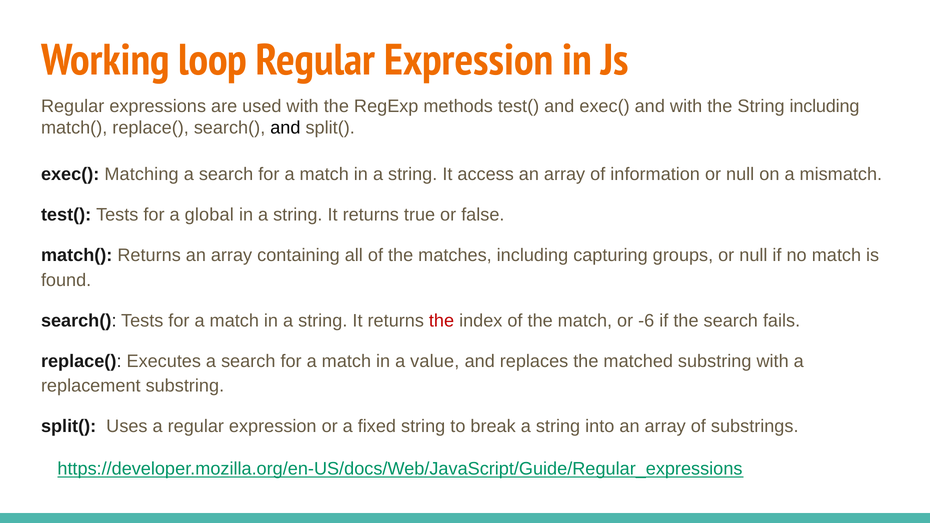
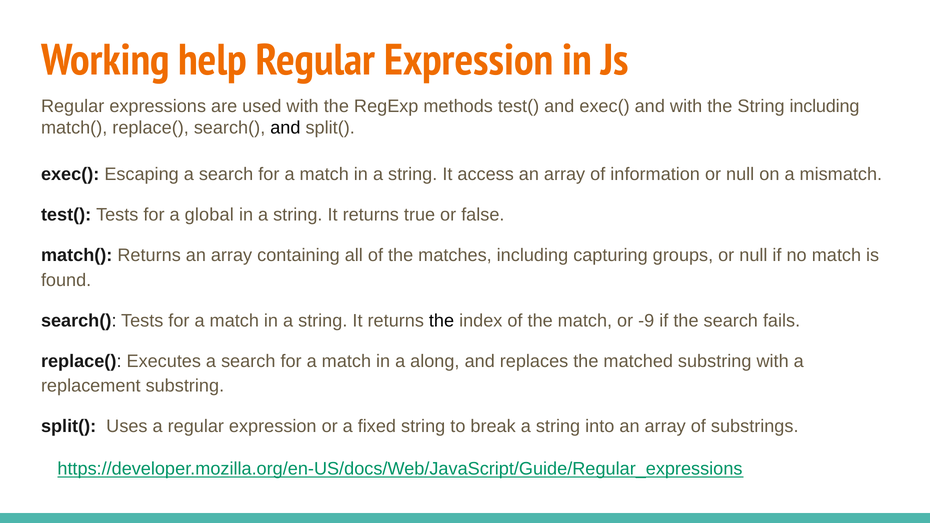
loop: loop -> help
Matching: Matching -> Escaping
the at (442, 321) colour: red -> black
-6: -6 -> -9
value: value -> along
